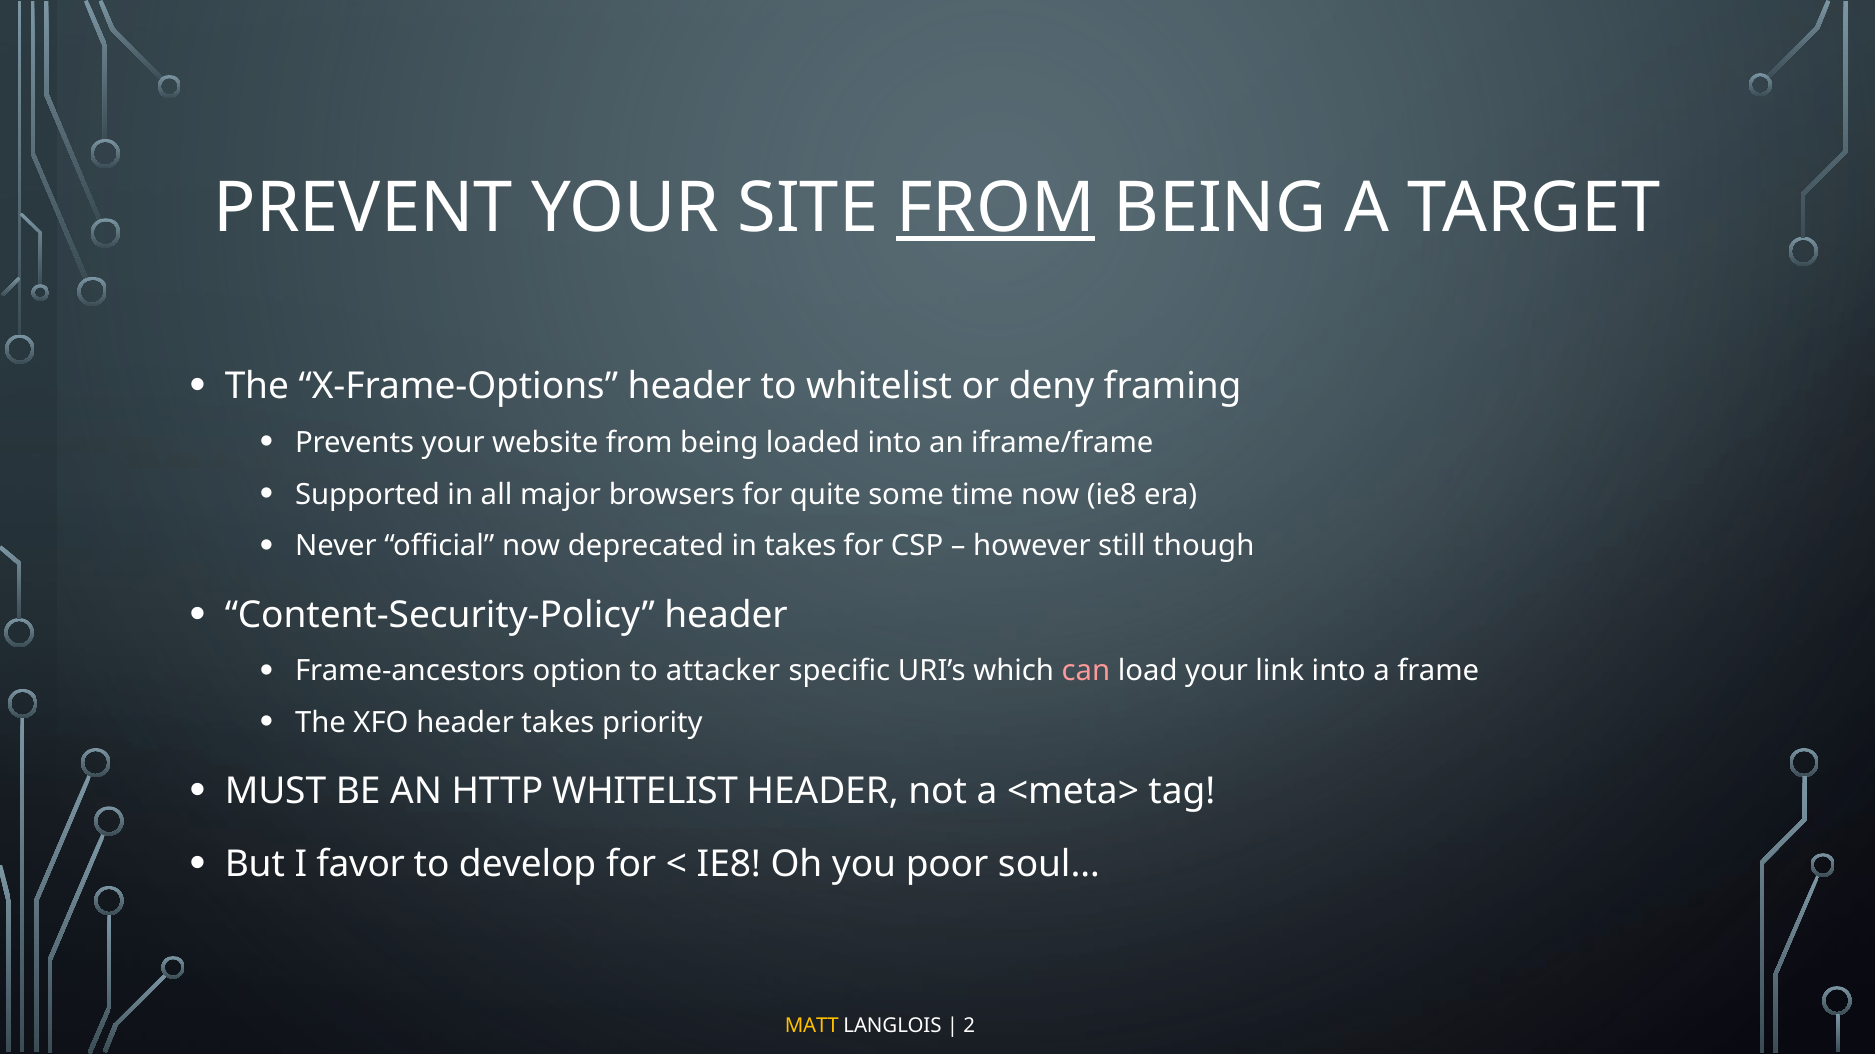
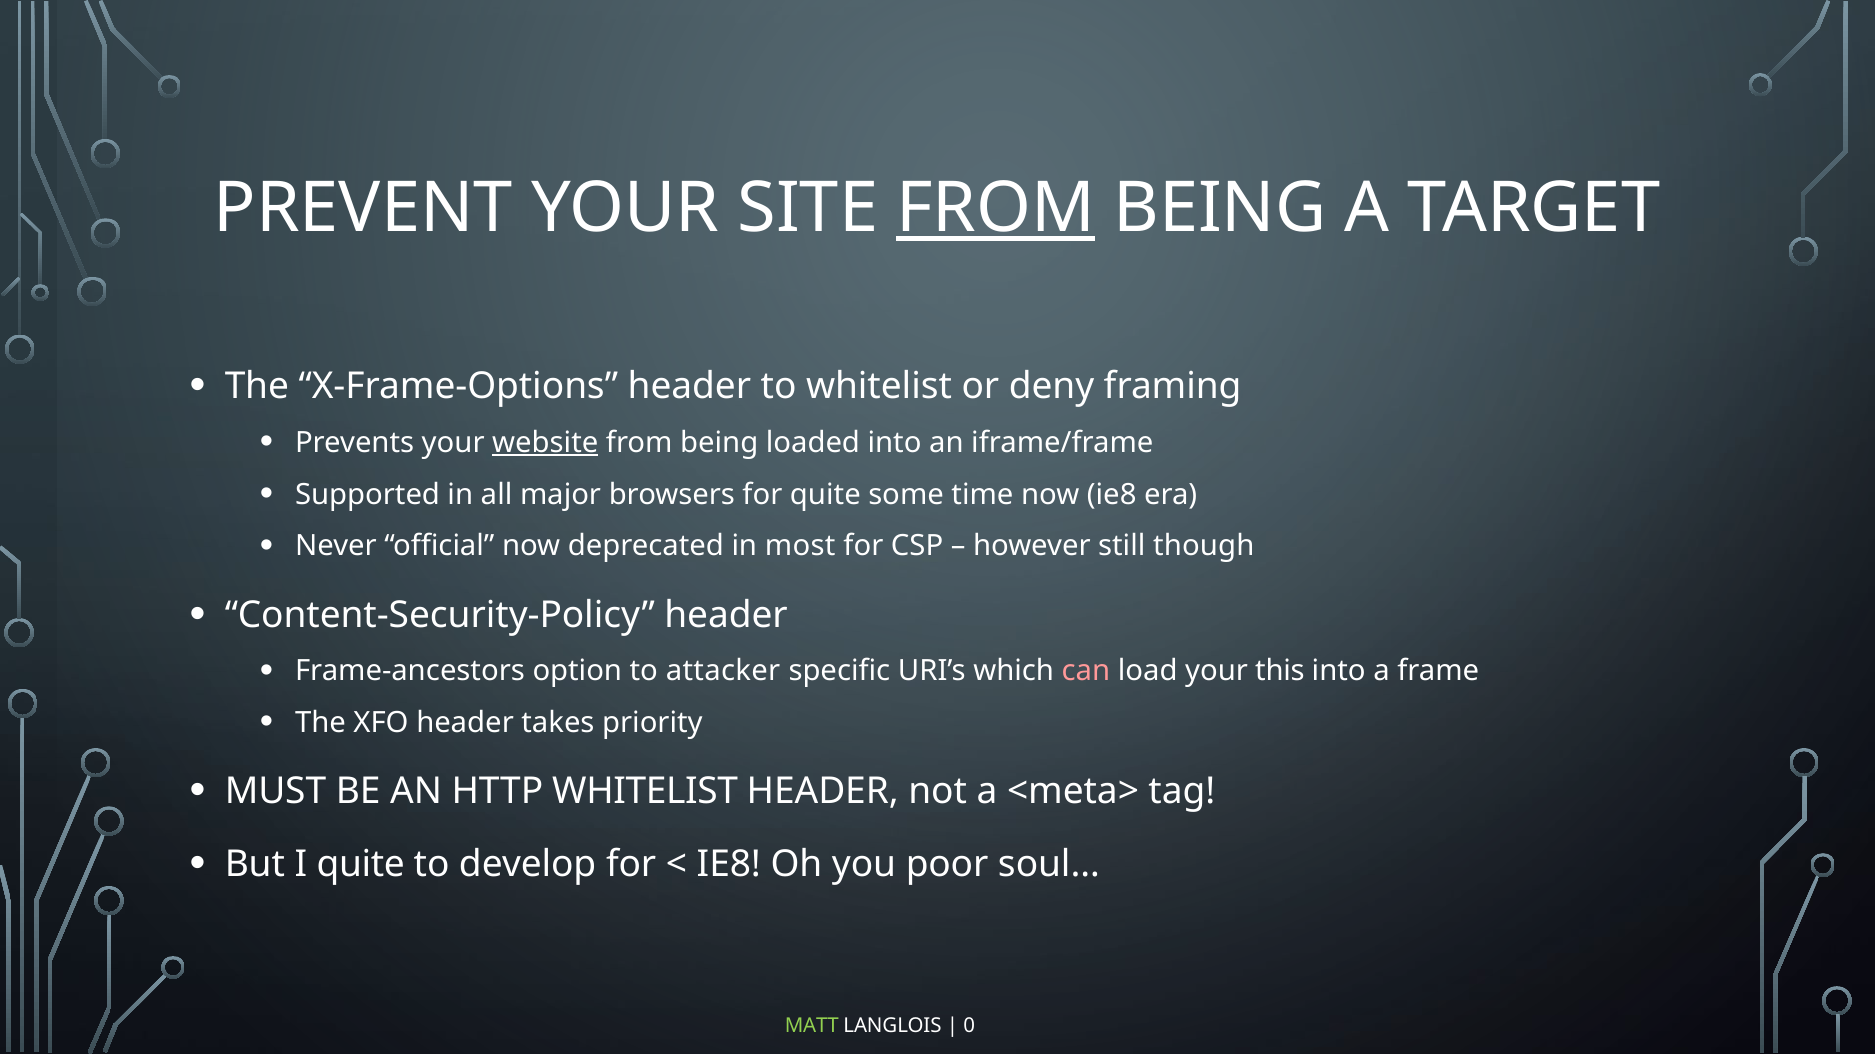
website underline: none -> present
in takes: takes -> most
link: link -> this
I favor: favor -> quite
MATT colour: yellow -> light green
2: 2 -> 0
